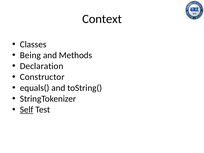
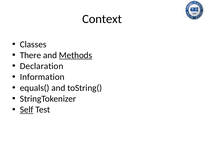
Being: Being -> There
Methods underline: none -> present
Constructor: Constructor -> Information
